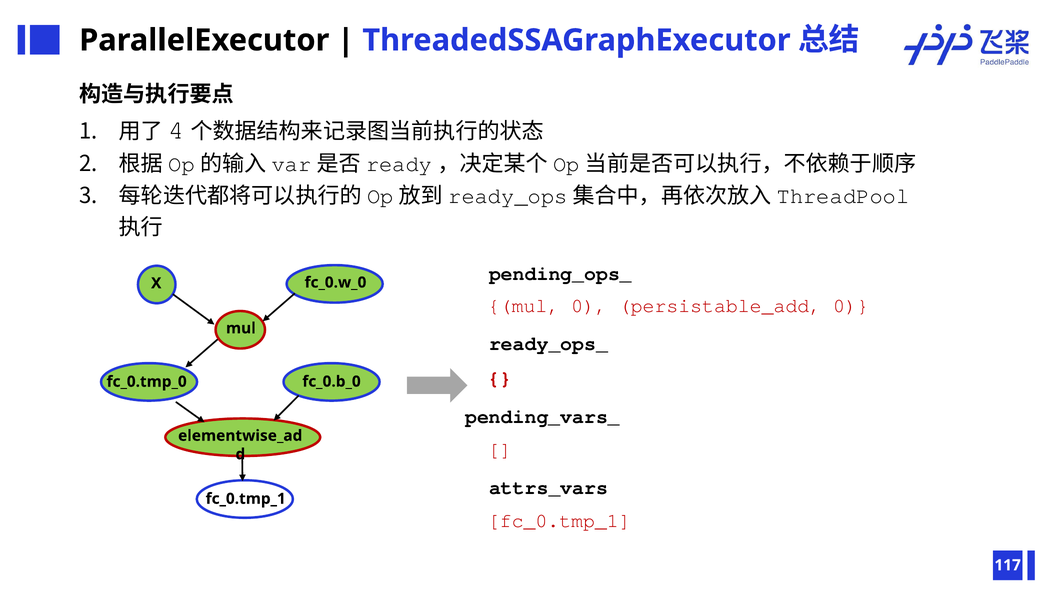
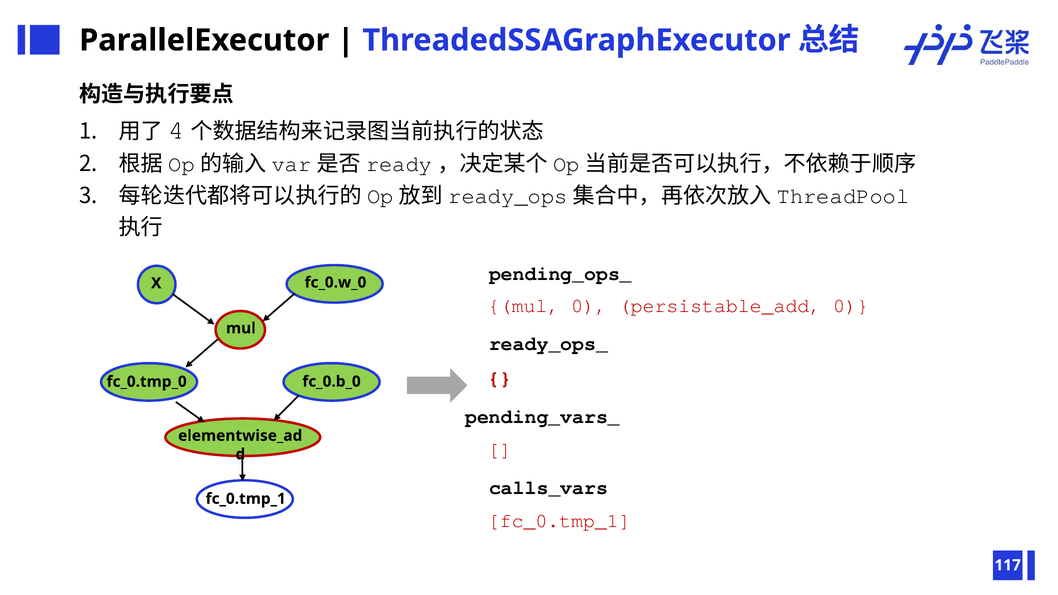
attrs_vars: attrs_vars -> calls_vars
